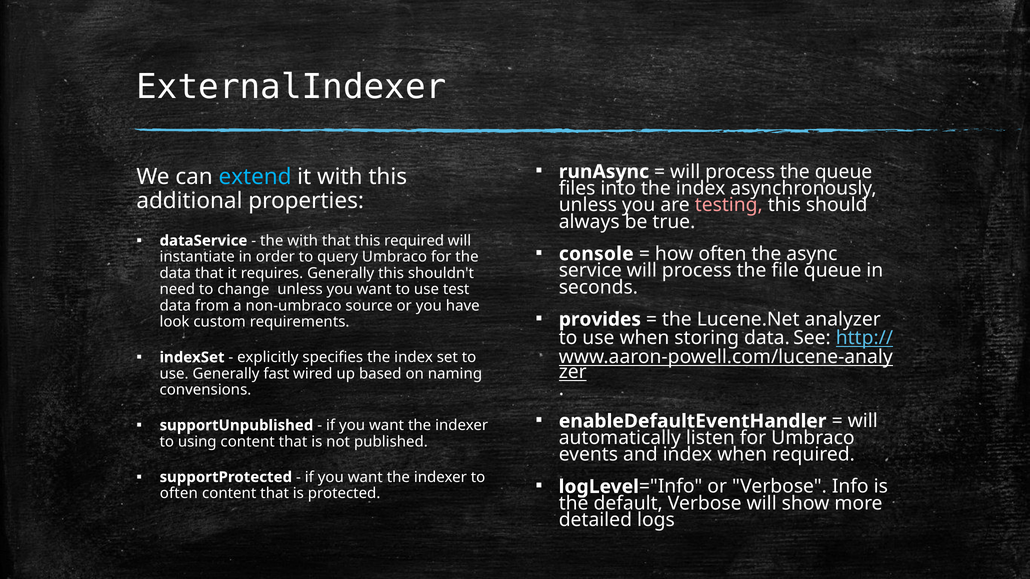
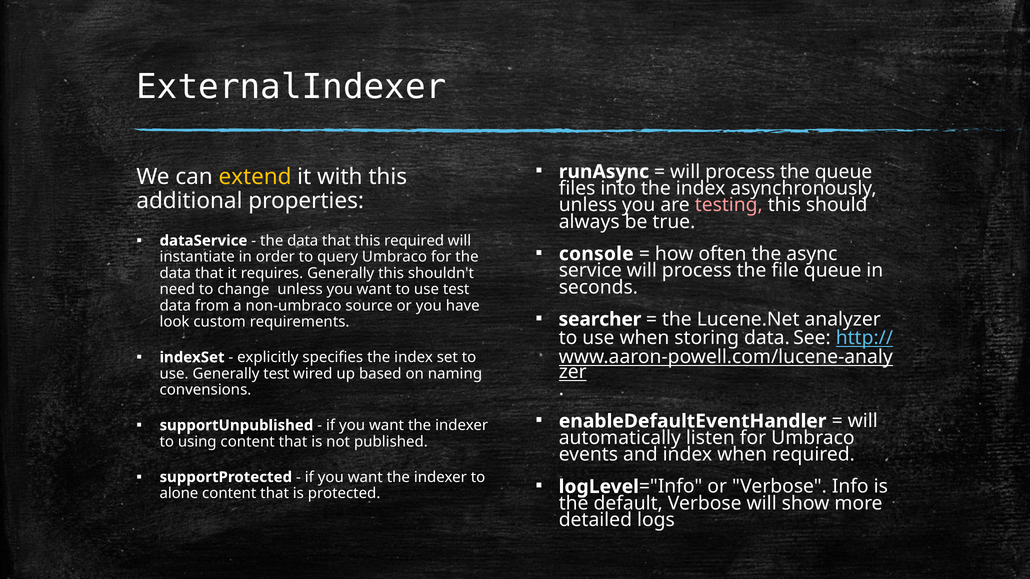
extend colour: light blue -> yellow
with at (303, 241): with -> data
provides: provides -> searcher
Generally fast: fast -> test
often at (179, 494): often -> alone
